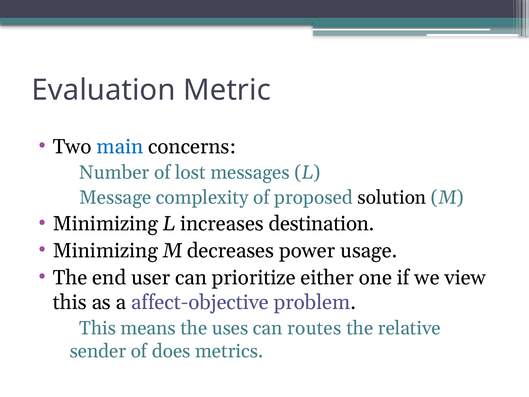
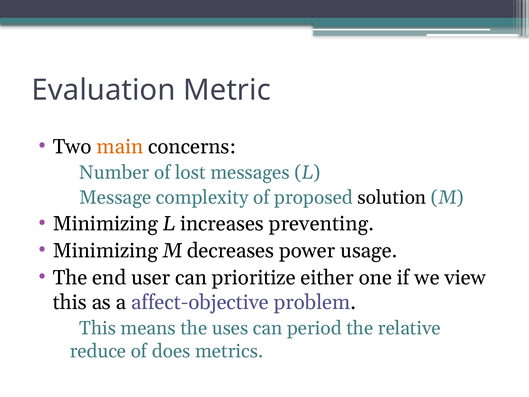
main colour: blue -> orange
destination: destination -> preventing
routes: routes -> period
sender: sender -> reduce
